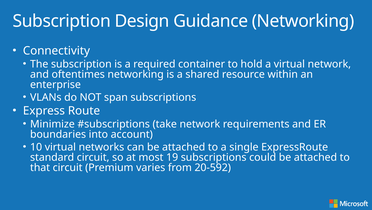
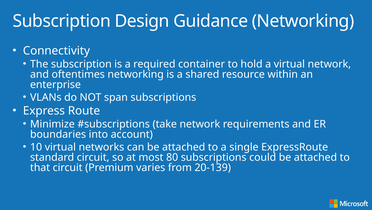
19: 19 -> 80
20-592: 20-592 -> 20-139
